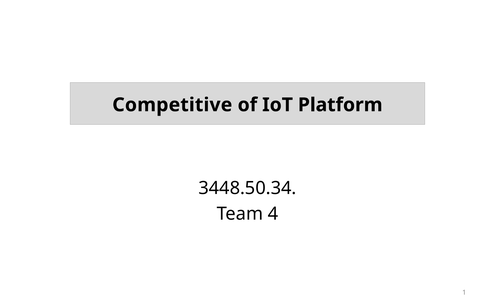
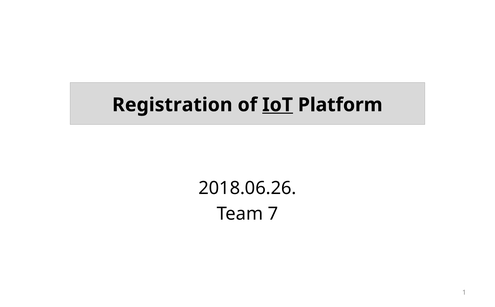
Competitive: Competitive -> Registration
IoT underline: none -> present
3448.50.34: 3448.50.34 -> 2018.06.26
4: 4 -> 7
